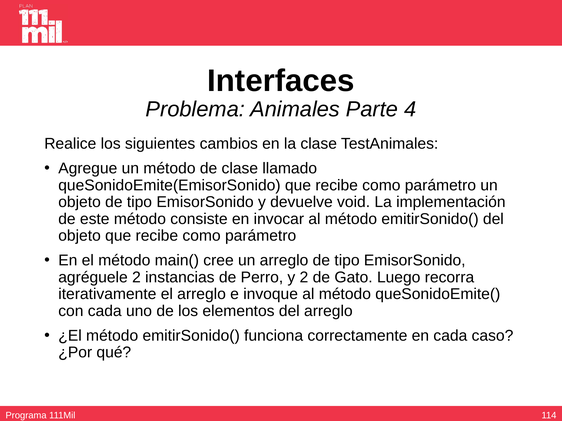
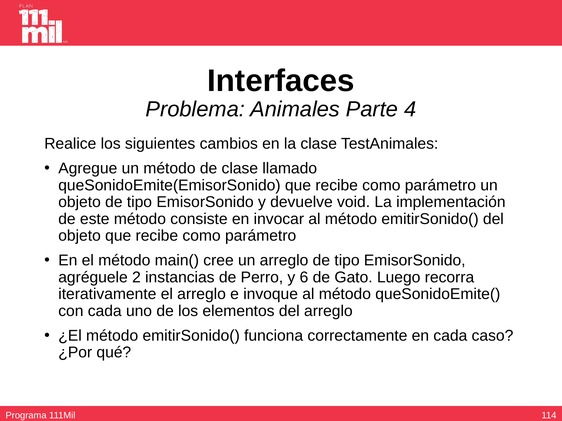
y 2: 2 -> 6
